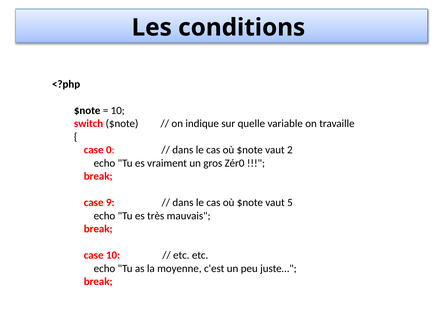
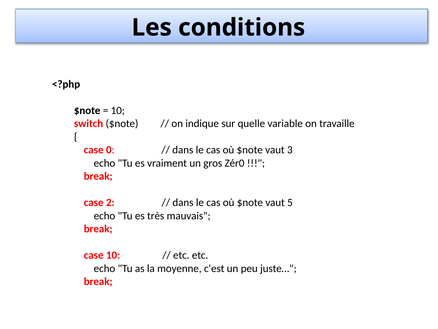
2: 2 -> 3
9: 9 -> 2
